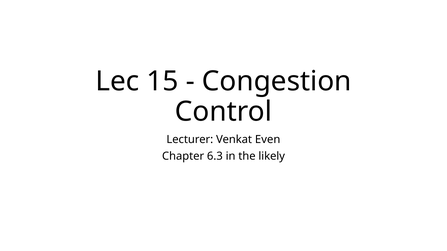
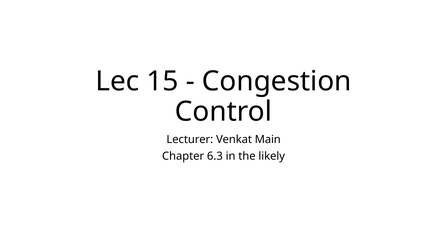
Even: Even -> Main
